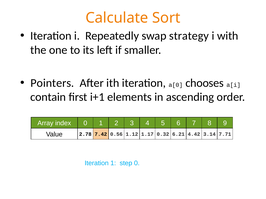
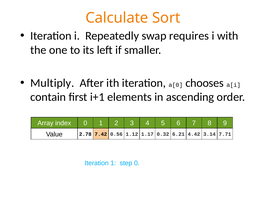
strategy: strategy -> requires
Pointers: Pointers -> Multiply
